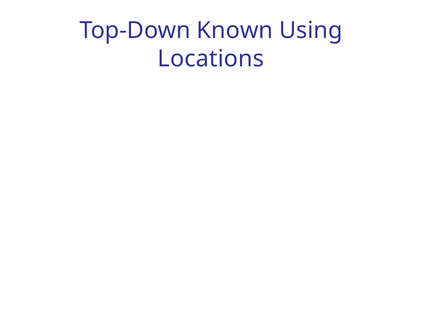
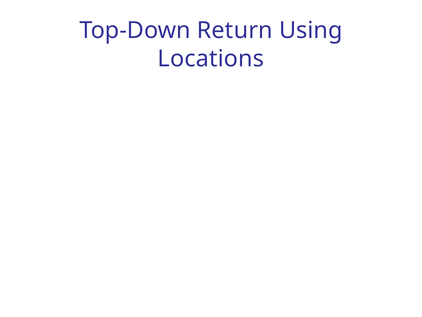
Known: Known -> Return
